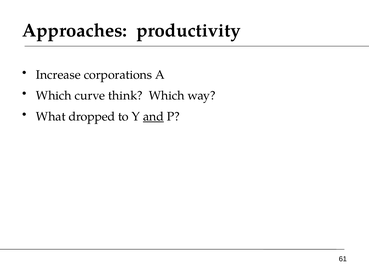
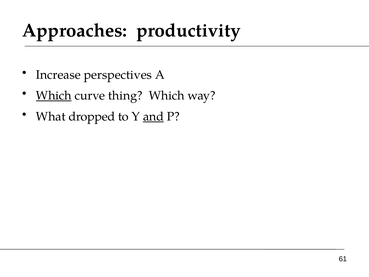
corporations: corporations -> perspectives
Which at (54, 96) underline: none -> present
think: think -> thing
